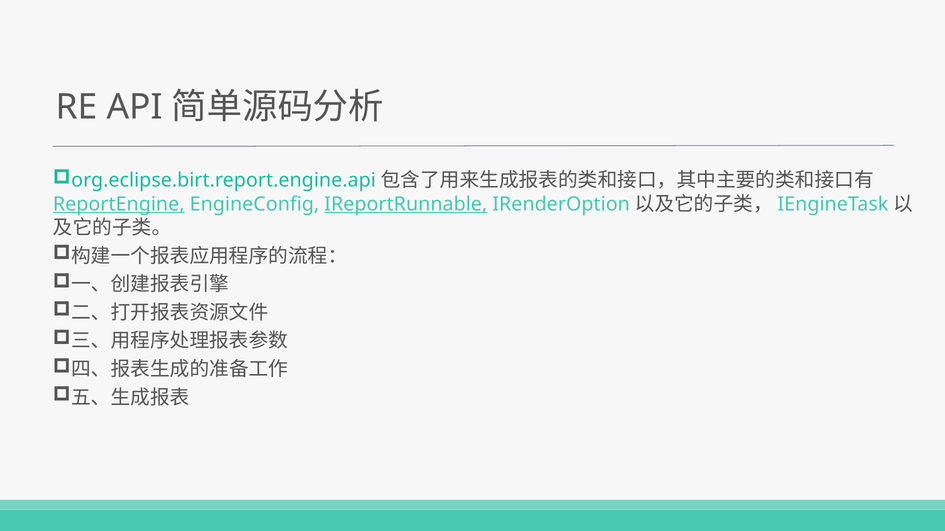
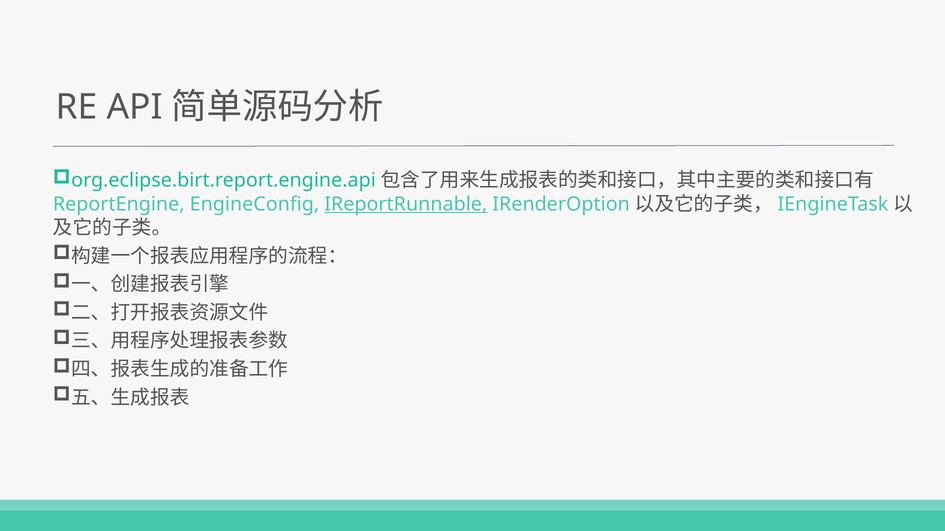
ReportEngine underline: present -> none
